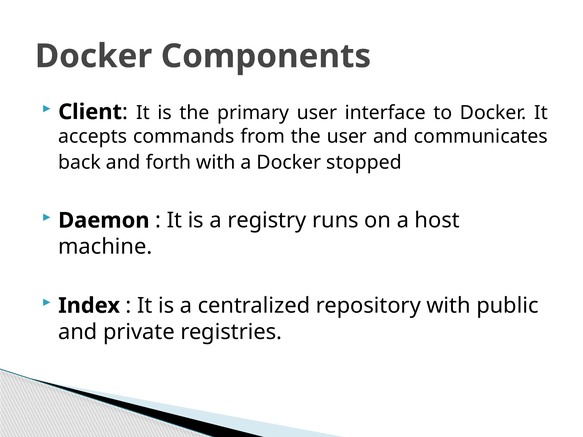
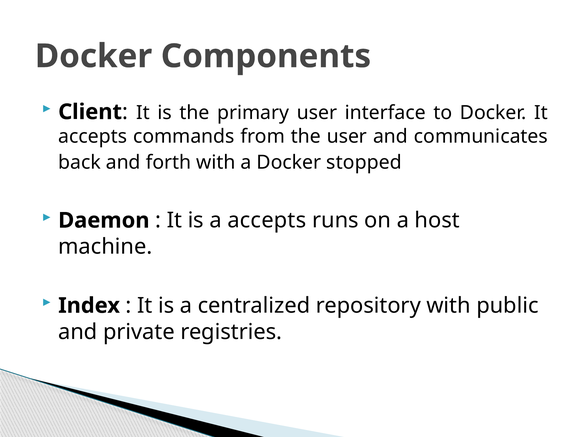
a registry: registry -> accepts
